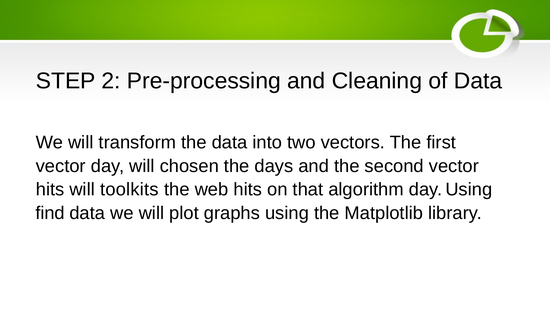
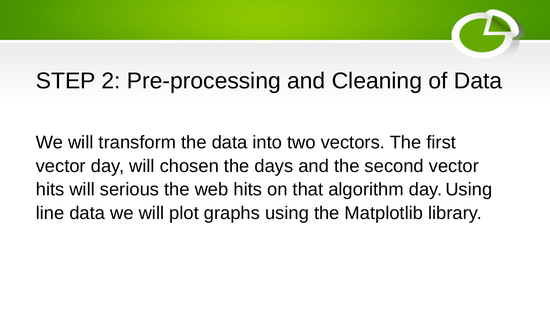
toolkits: toolkits -> serious
find: find -> line
